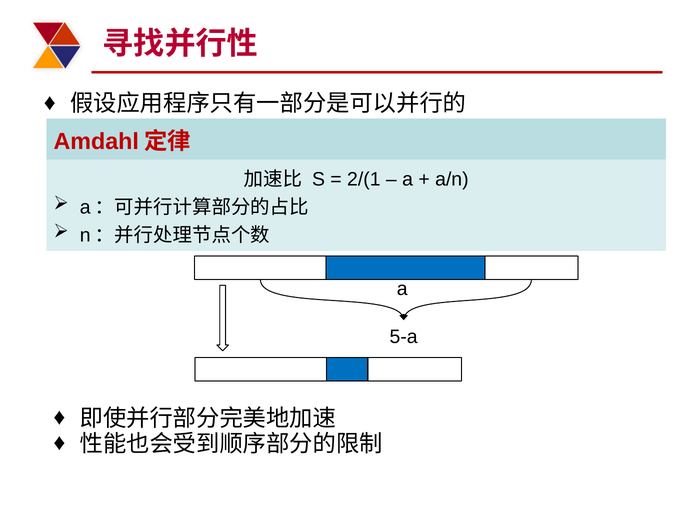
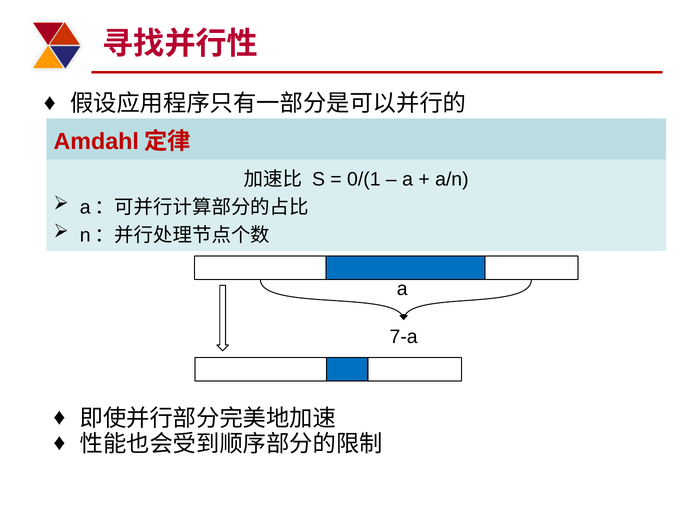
2/(1: 2/(1 -> 0/(1
5-a: 5-a -> 7-a
